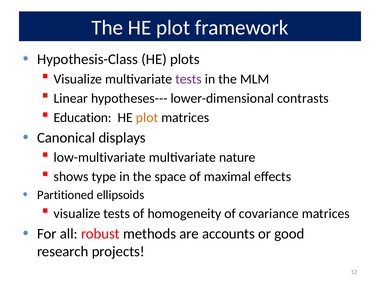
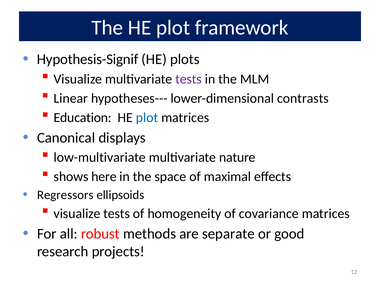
Hypothesis-Class: Hypothesis-Class -> Hypothesis-Signif
plot at (147, 118) colour: orange -> blue
type: type -> here
Partitioned: Partitioned -> Regressors
accounts: accounts -> separate
